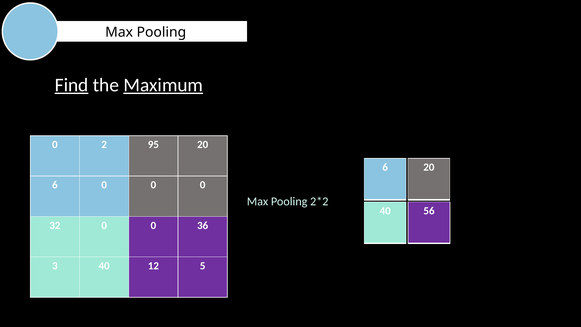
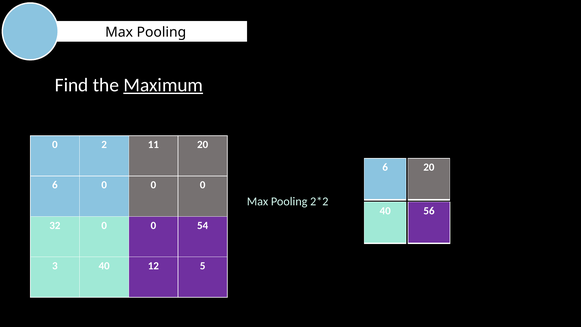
Find underline: present -> none
95: 95 -> 11
36: 36 -> 54
